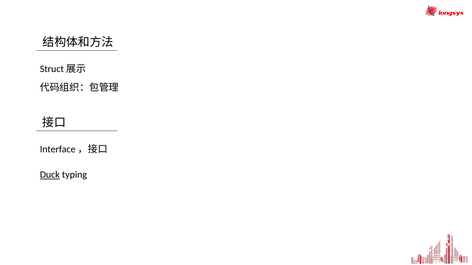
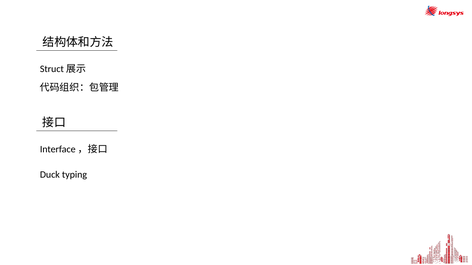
Duck underline: present -> none
